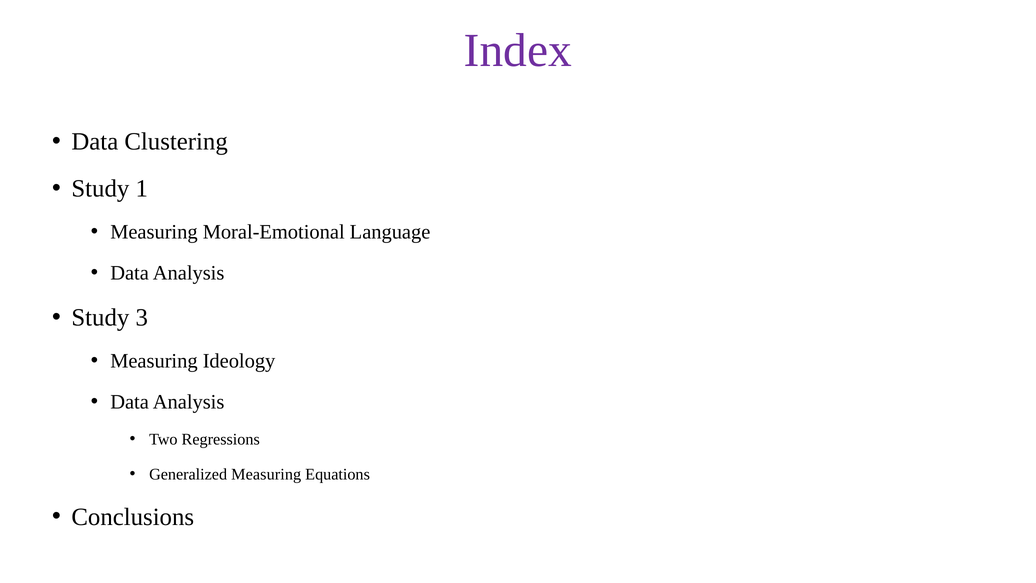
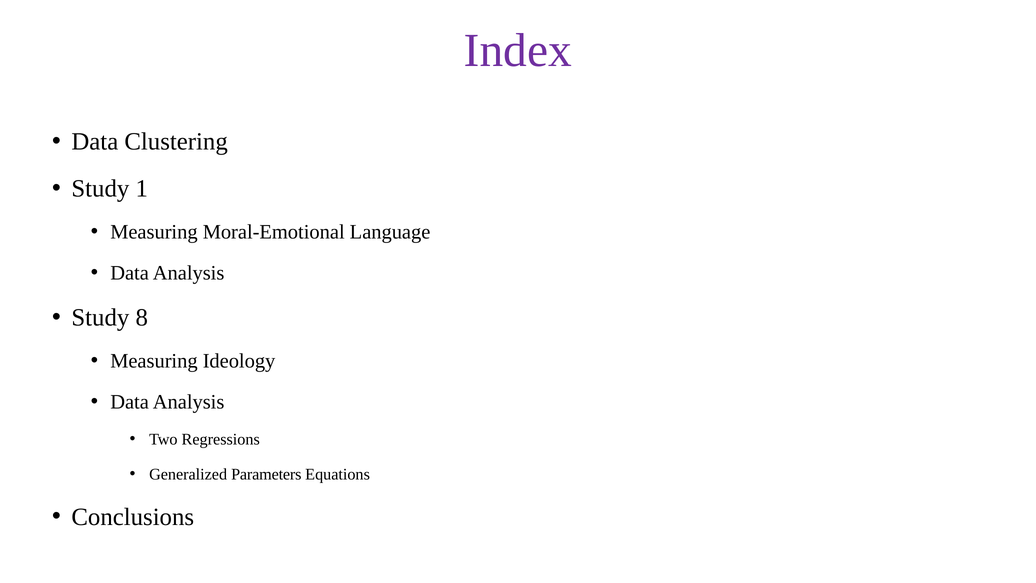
3: 3 -> 8
Generalized Measuring: Measuring -> Parameters
